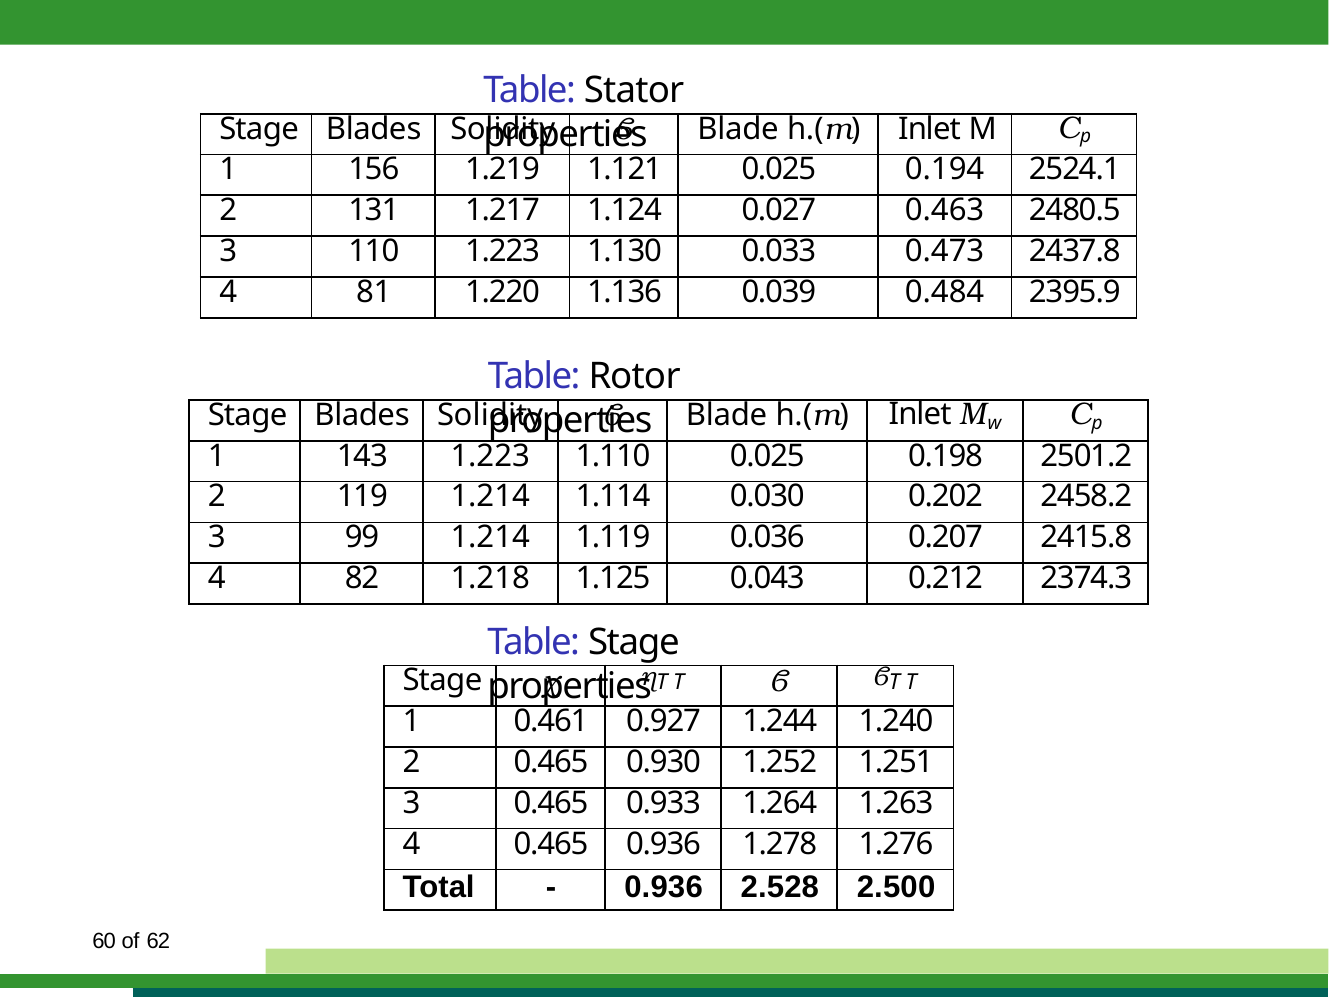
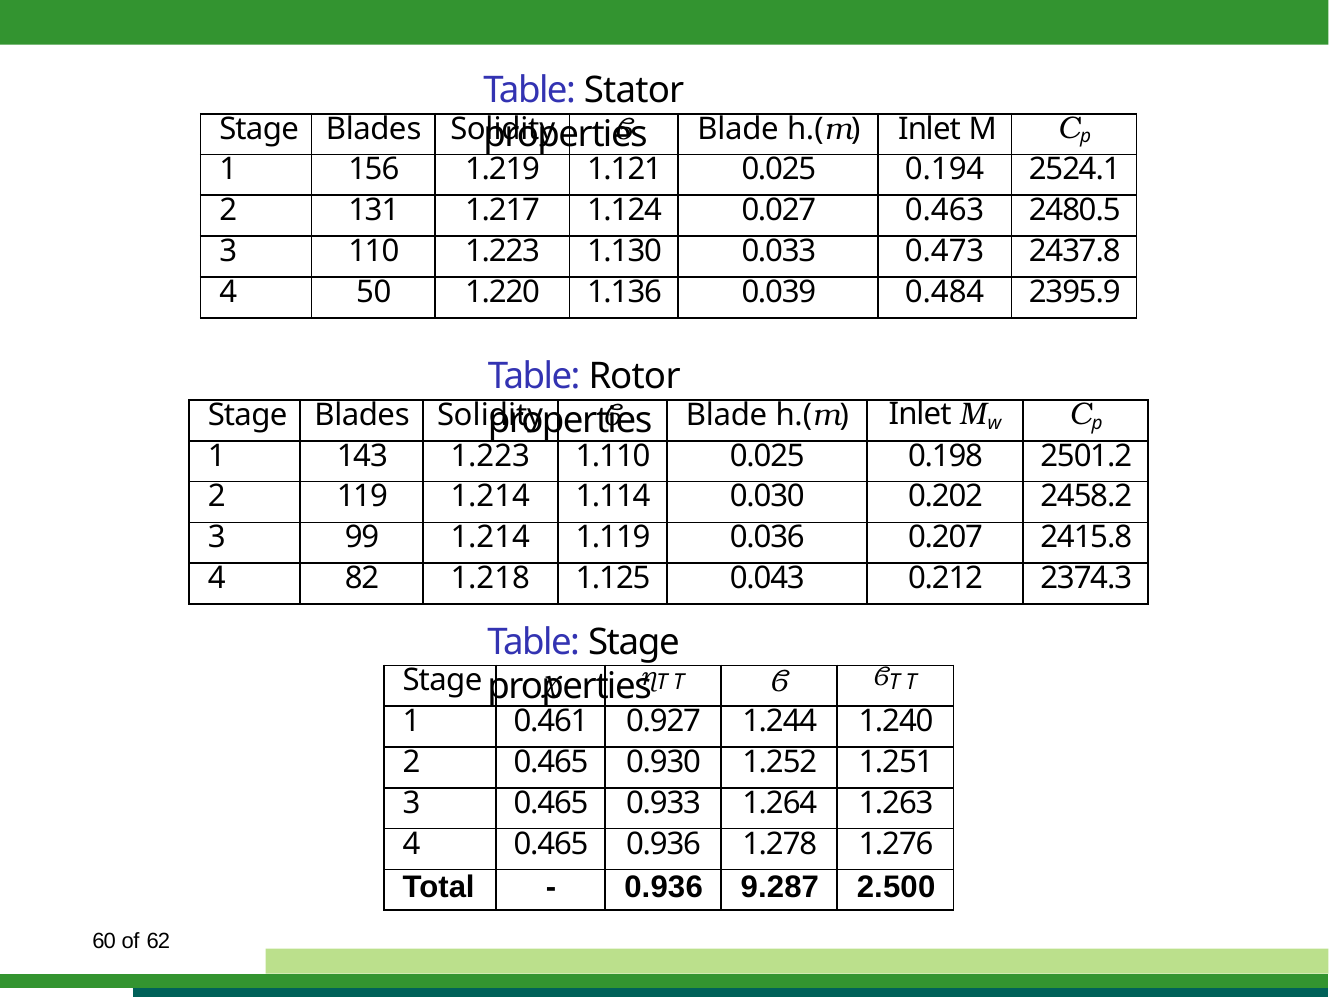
81: 81 -> 50
2.528: 2.528 -> 9.287
